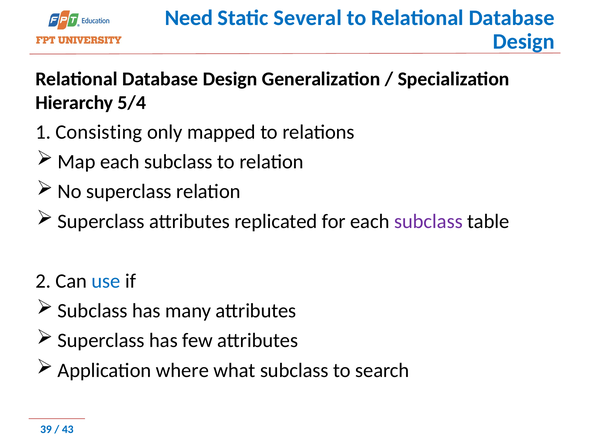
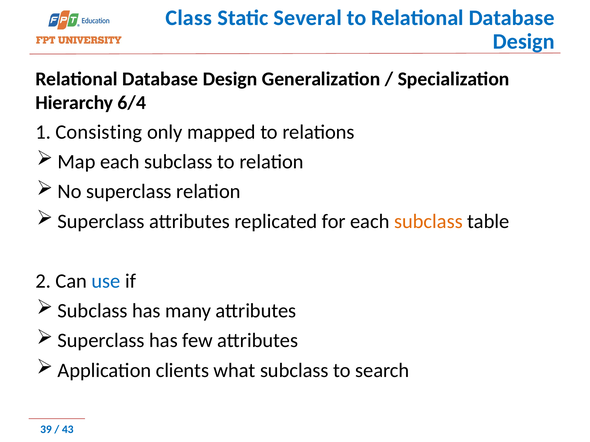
Need: Need -> Class
5/4: 5/4 -> 6/4
subclass at (428, 222) colour: purple -> orange
where: where -> clients
